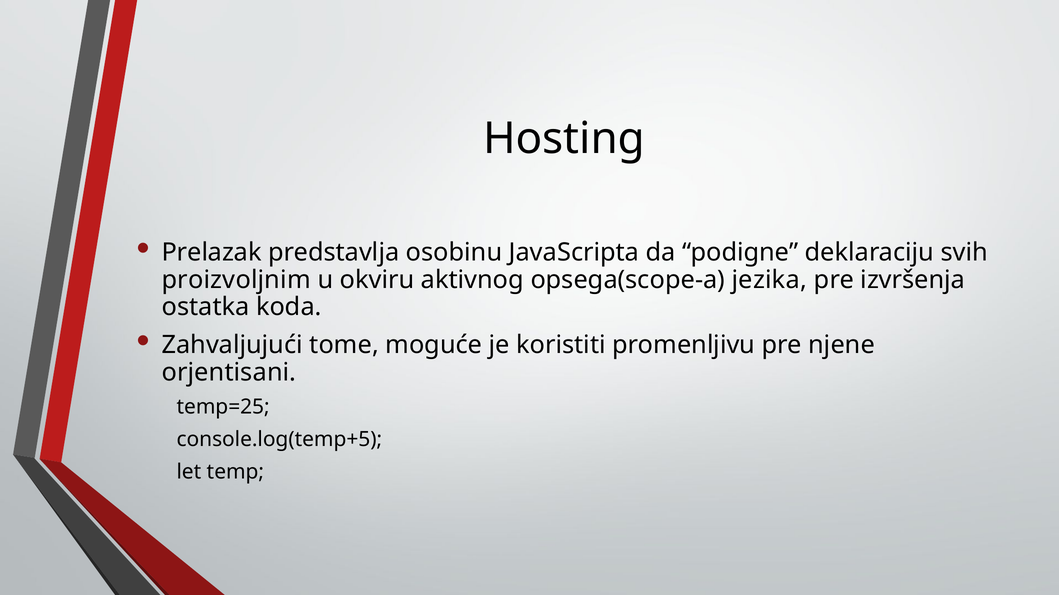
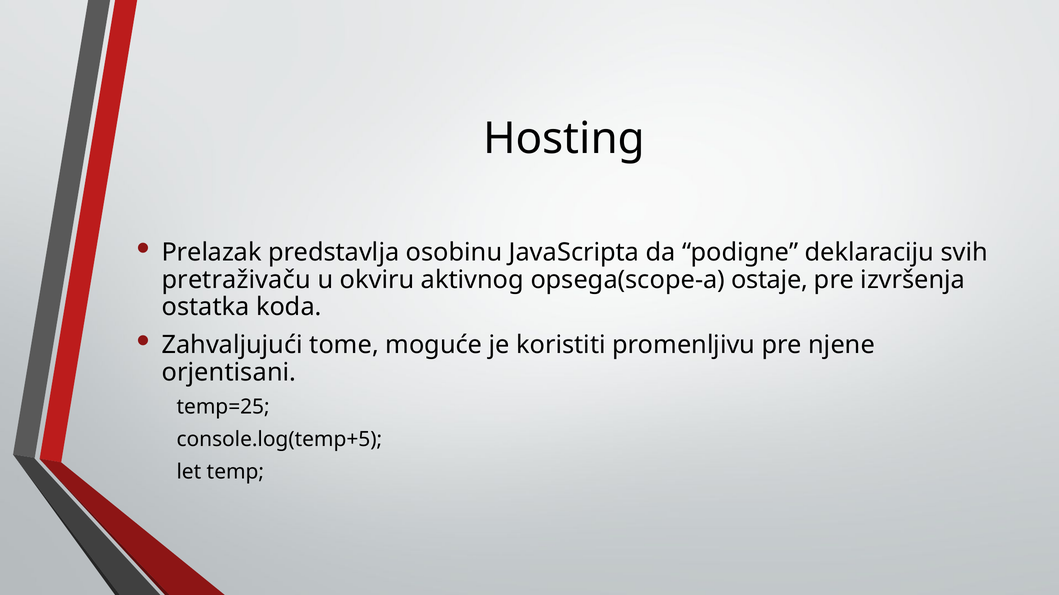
proizvoljnim: proizvoljnim -> pretraživaču
jezika: jezika -> ostaje
